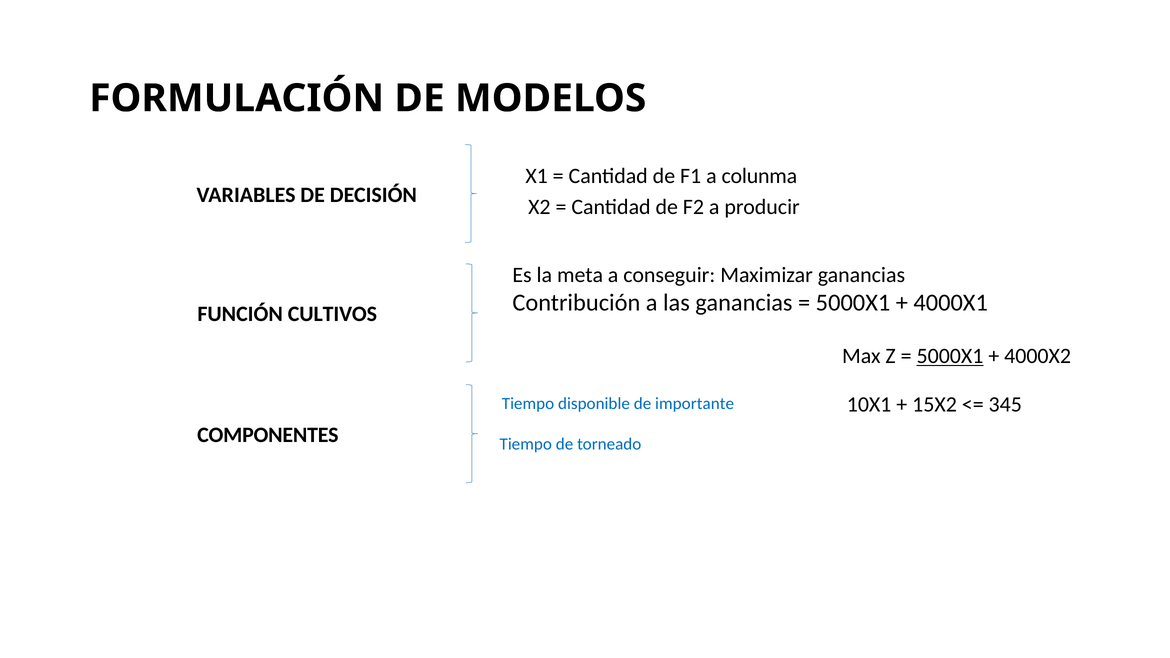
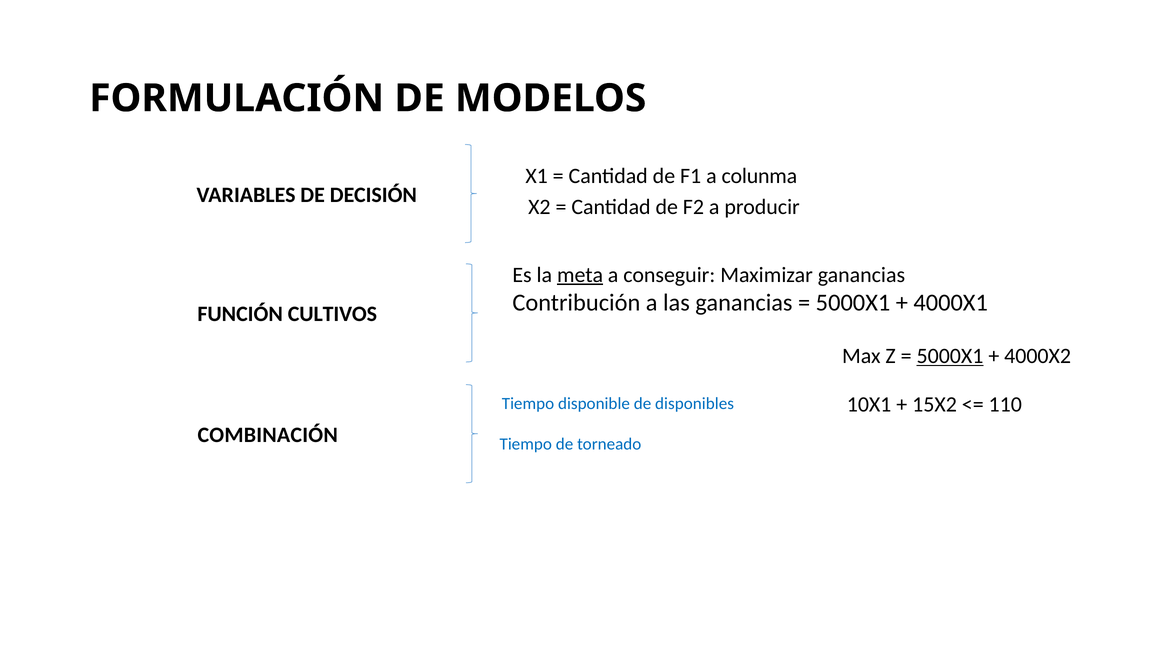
meta underline: none -> present
importante: importante -> disponibles
345: 345 -> 110
COMPONENTES: COMPONENTES -> COMBINACIÓN
